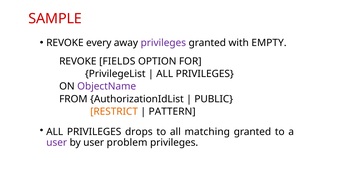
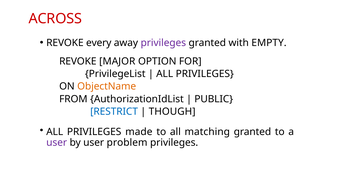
SAMPLE: SAMPLE -> ACROSS
FIELDS: FIELDS -> MAJOR
ObjectName colour: purple -> orange
RESTRICT colour: orange -> blue
PATTERN: PATTERN -> THOUGH
drops: drops -> made
